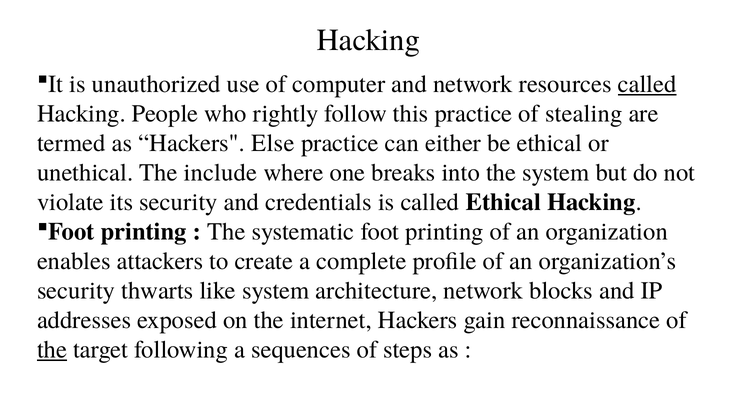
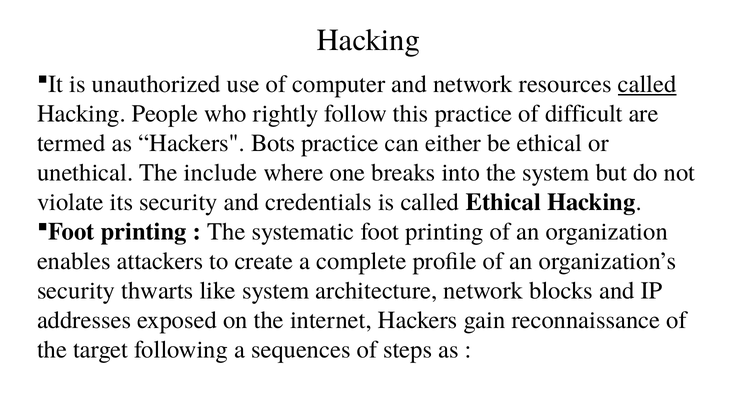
stealing: stealing -> difficult
Else: Else -> Bots
the at (52, 349) underline: present -> none
